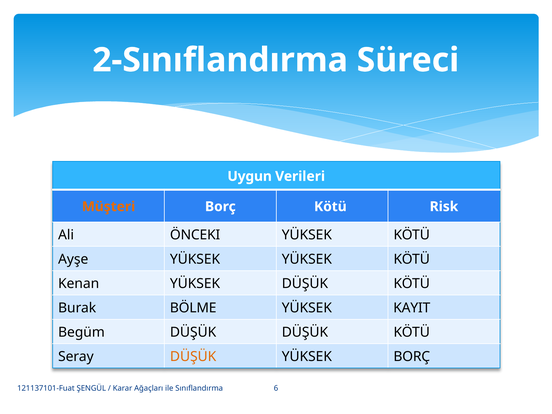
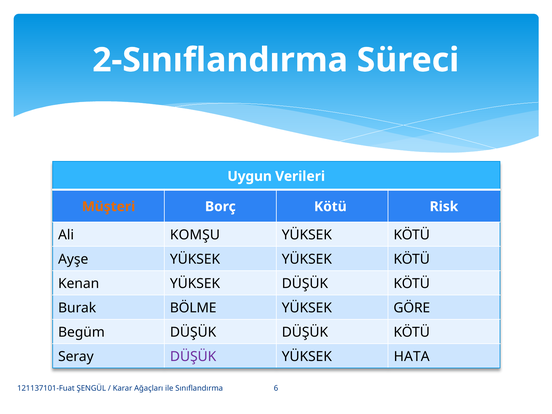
ÖNCEKI: ÖNCEKI -> KOMŞU
KAYIT: KAYIT -> GÖRE
DÜŞÜK at (193, 357) colour: orange -> purple
YÜKSEK BORÇ: BORÇ -> HATA
